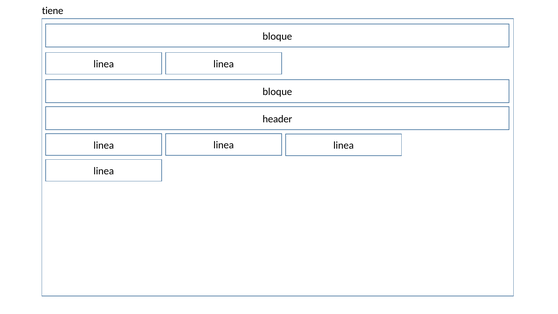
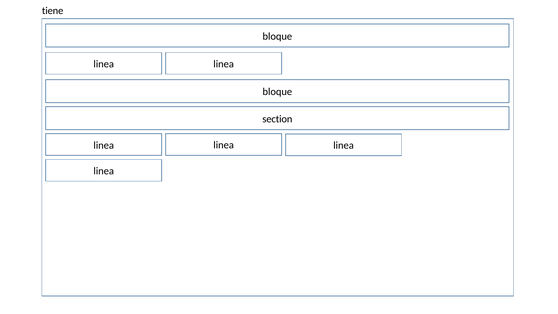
header: header -> section
